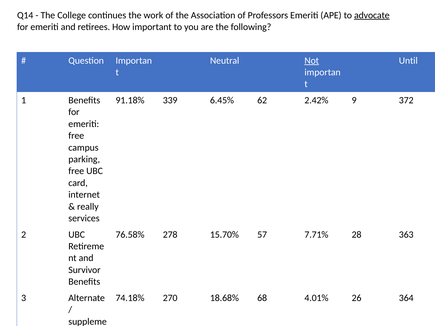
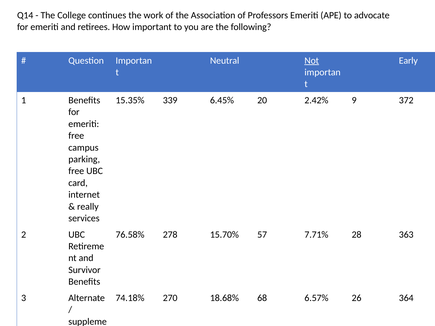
advocate underline: present -> none
Until: Until -> Early
91.18%: 91.18% -> 15.35%
62: 62 -> 20
4.01%: 4.01% -> 6.57%
